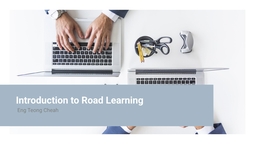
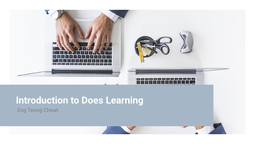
Road: Road -> Does
